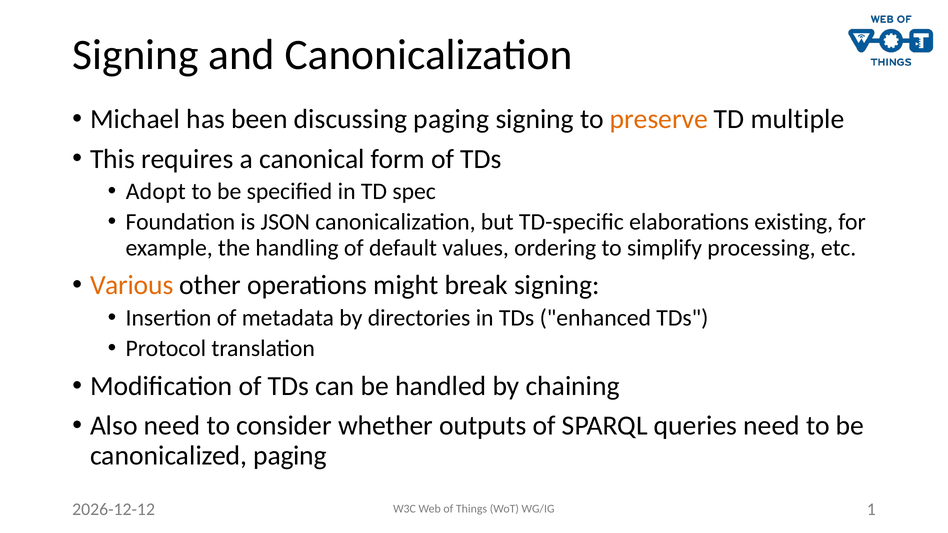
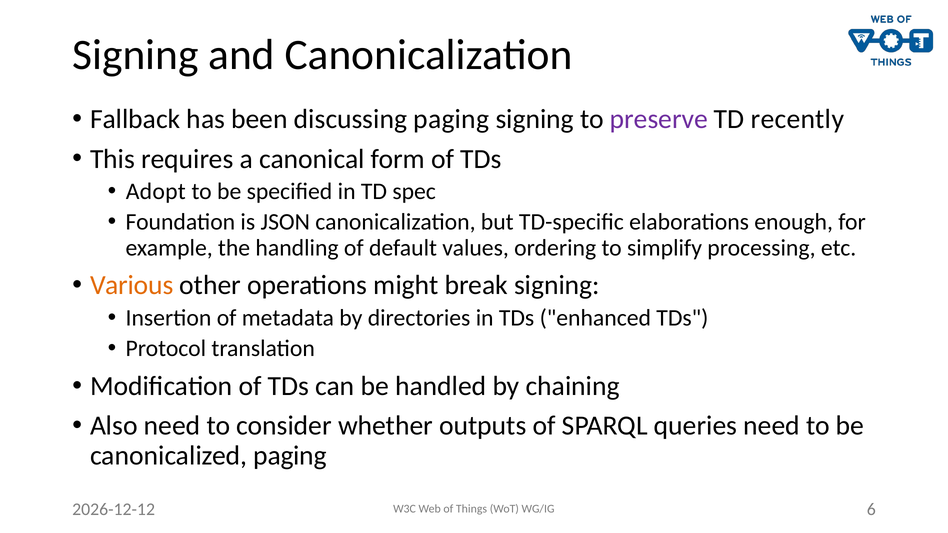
Michael: Michael -> Fallback
preserve colour: orange -> purple
multiple: multiple -> recently
existing: existing -> enough
1: 1 -> 6
